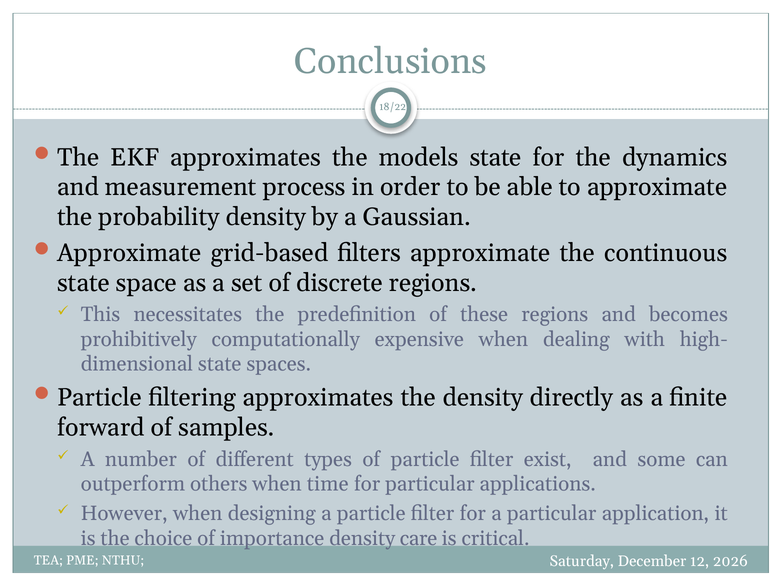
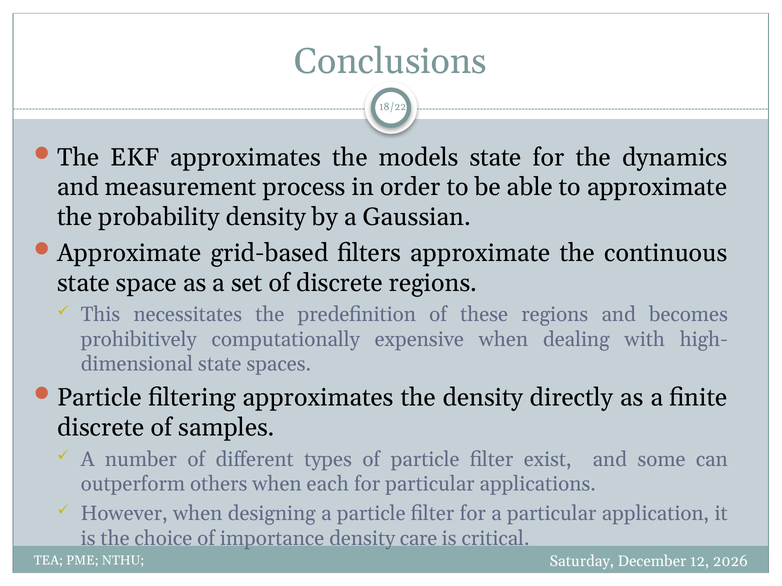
forward at (101, 428): forward -> discrete
time: time -> each
